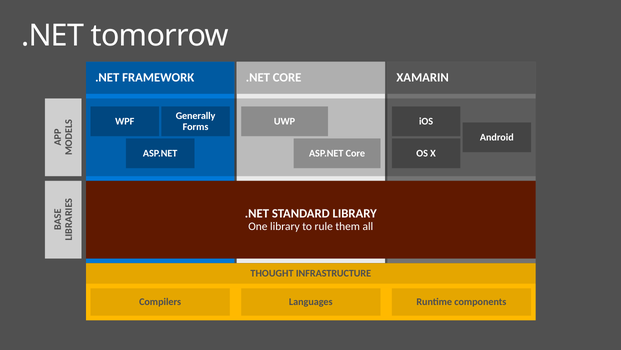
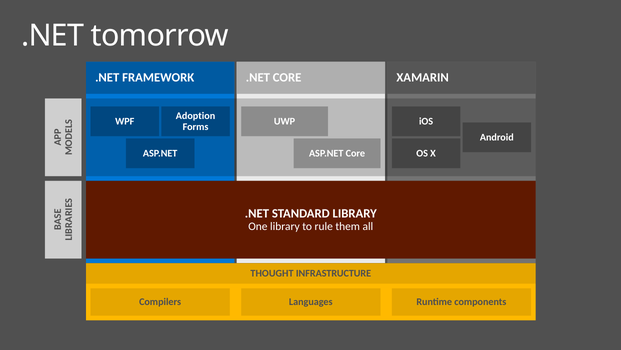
Generally: Generally -> Adoption
